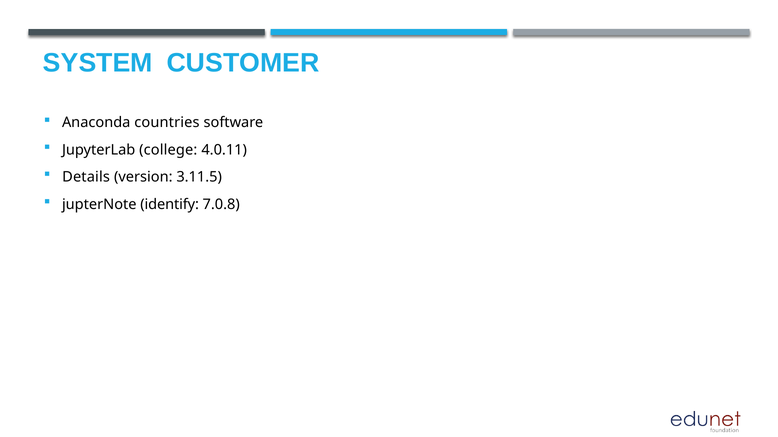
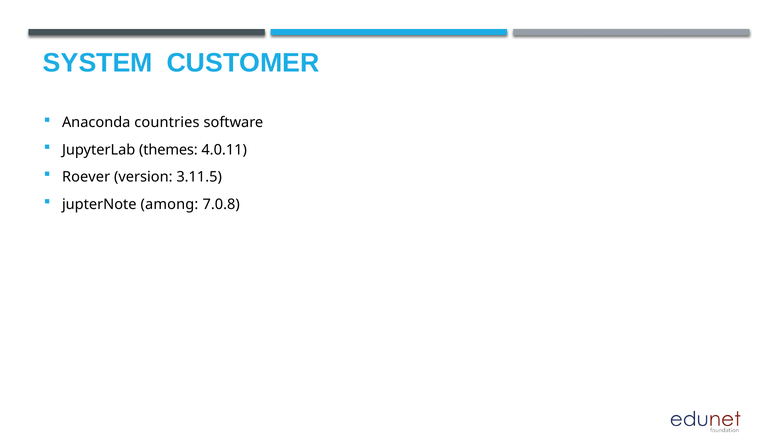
college: college -> themes
Details: Details -> Roever
identify: identify -> among
